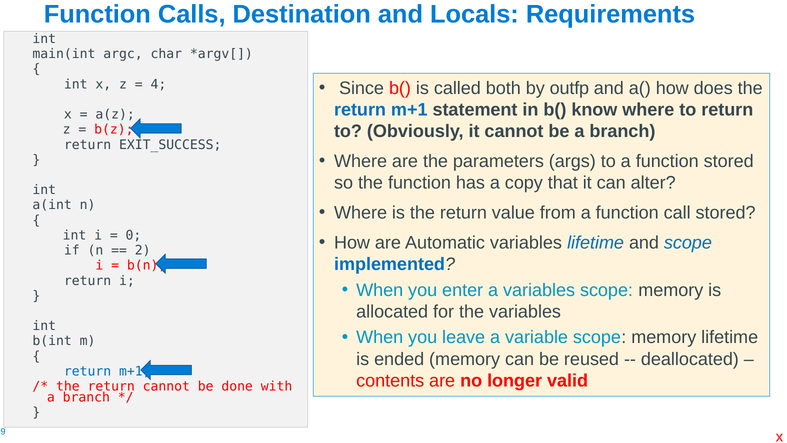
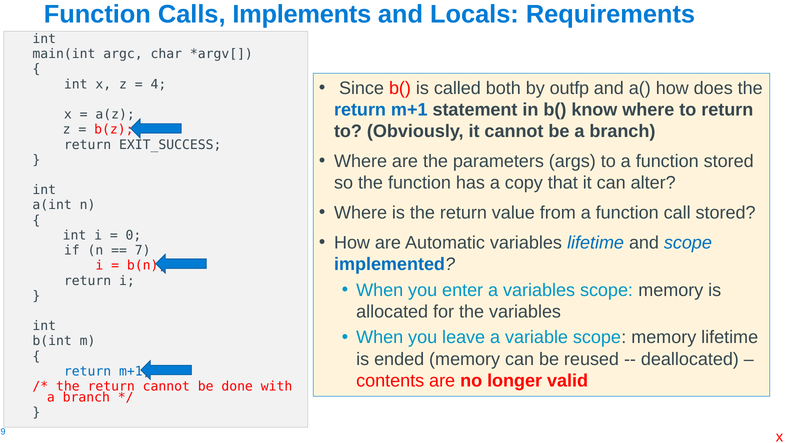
Destination: Destination -> Implements
2: 2 -> 7
